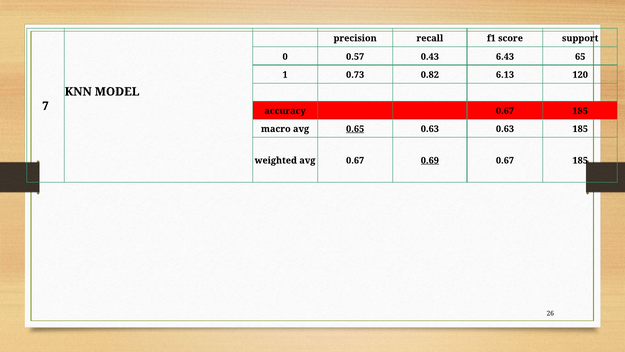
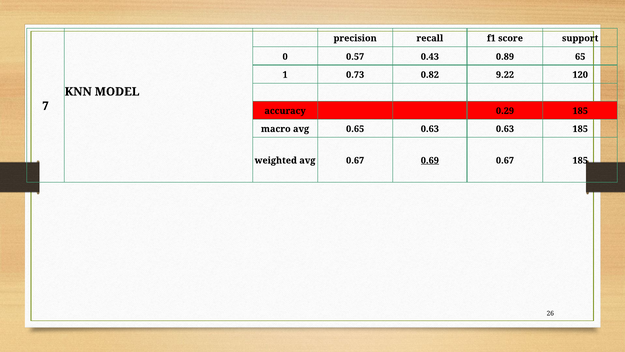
6.43: 6.43 -> 0.89
6.13: 6.13 -> 9.22
accuracy 0.67: 0.67 -> 0.29
0.65 underline: present -> none
